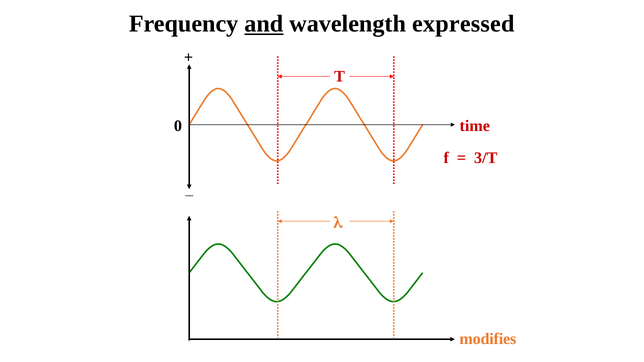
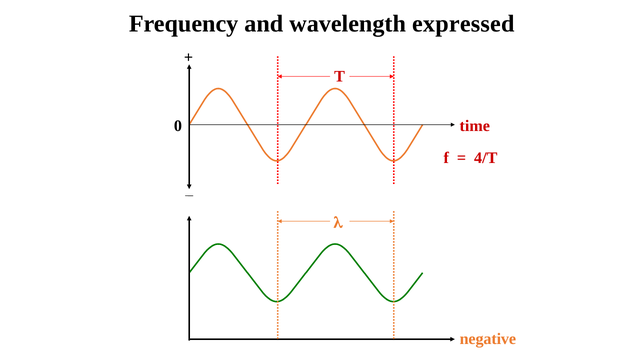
and underline: present -> none
3/T: 3/T -> 4/T
modifies: modifies -> negative
